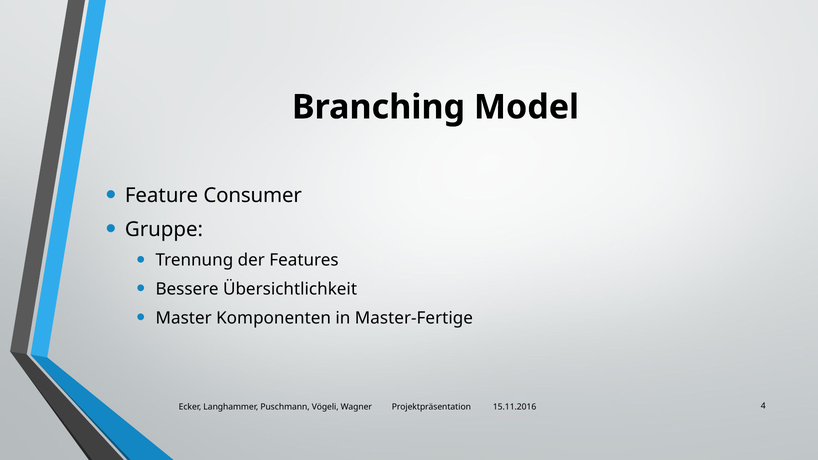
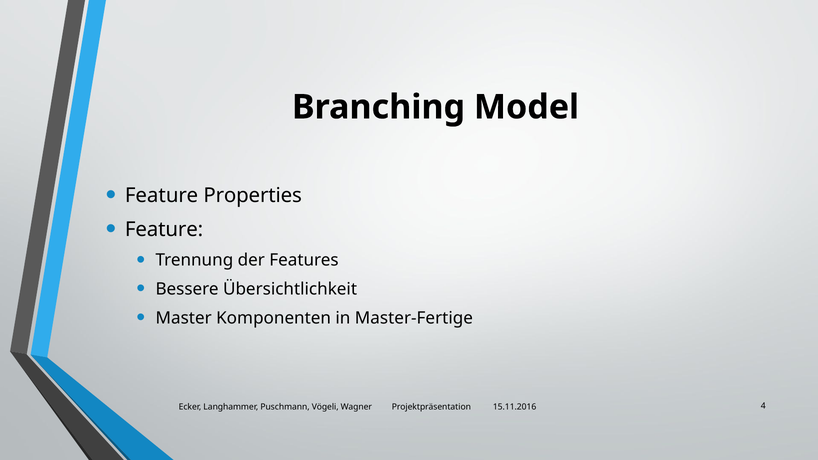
Consumer: Consumer -> Properties
Gruppe at (164, 229): Gruppe -> Feature
